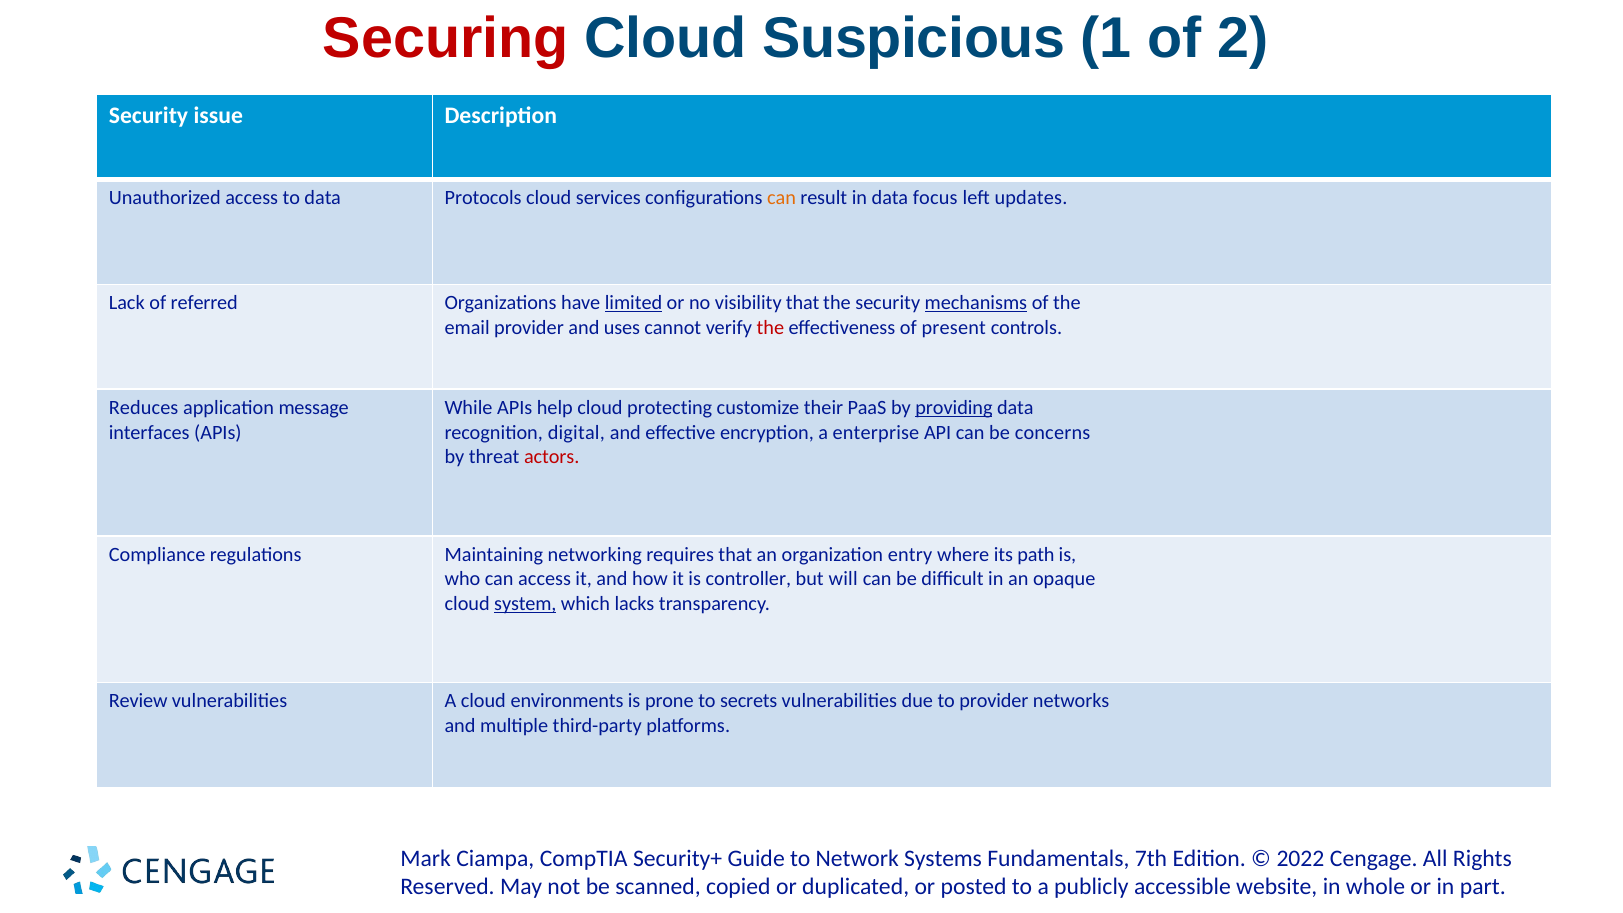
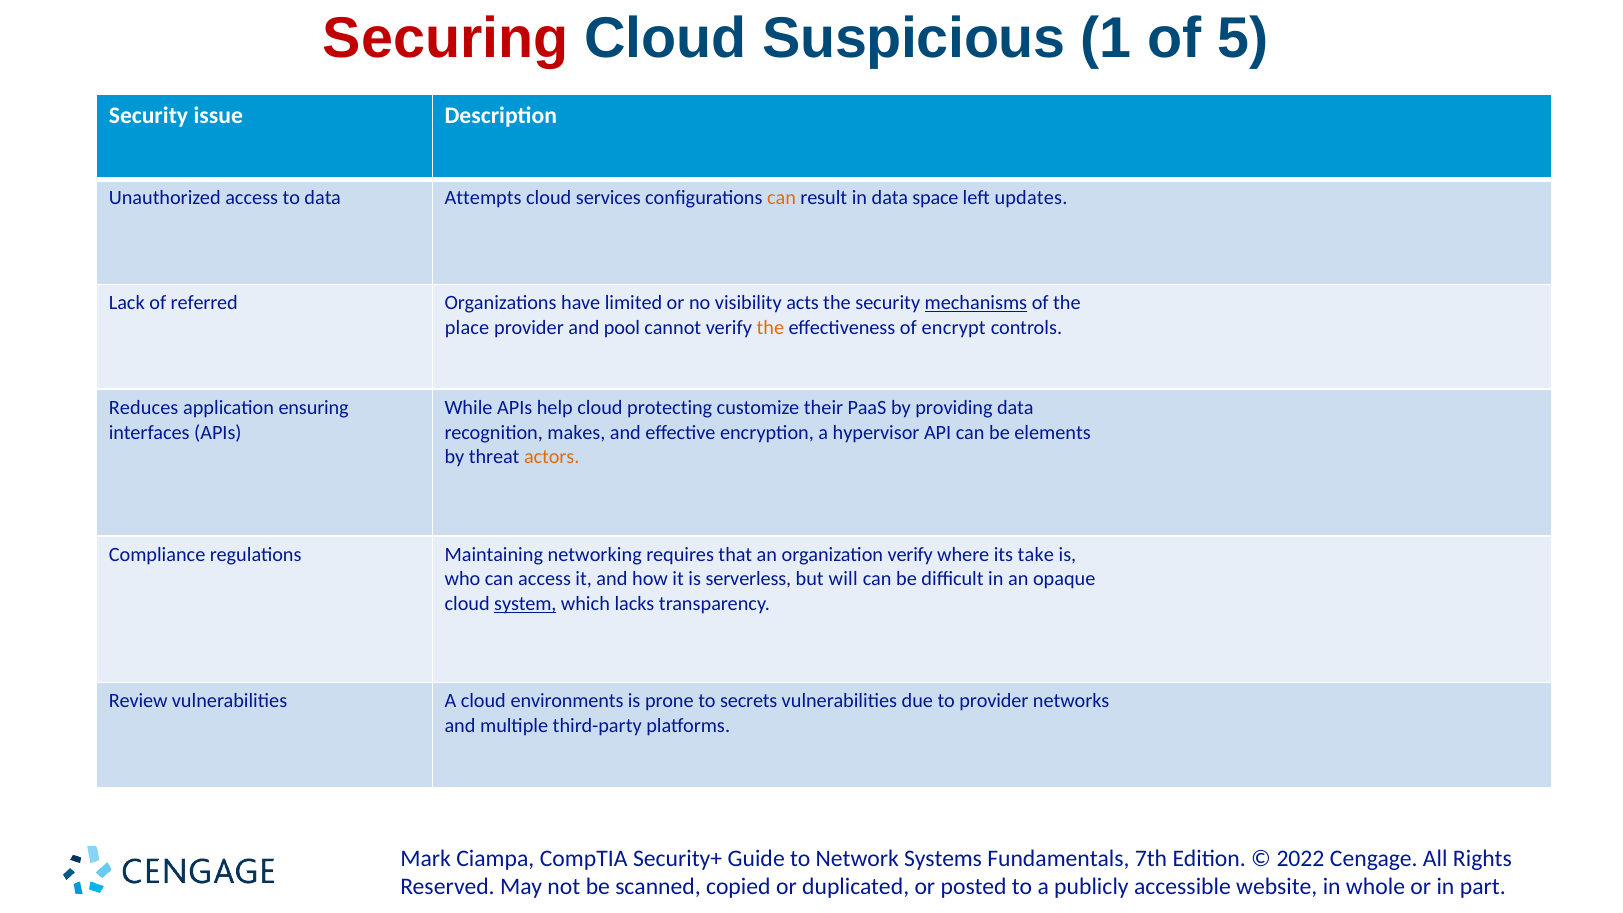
2: 2 -> 5
Protocols: Protocols -> Attempts
focus: focus -> space
limited underline: present -> none
visibility that: that -> acts
email: email -> place
uses: uses -> pool
the at (770, 328) colour: red -> orange
present: present -> encrypt
message: message -> ensuring
providing underline: present -> none
digital: digital -> makes
enterprise: enterprise -> hypervisor
concerns: concerns -> elements
actors colour: red -> orange
organization entry: entry -> verify
path: path -> take
controller: controller -> serverless
